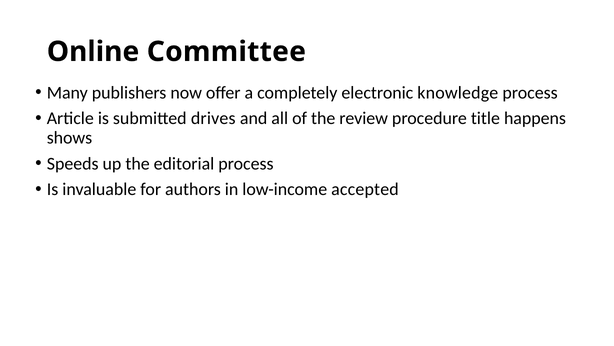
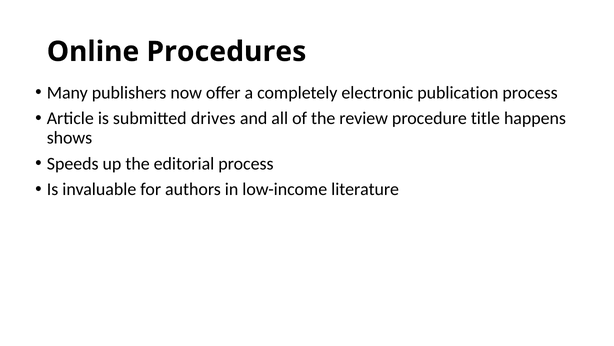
Committee: Committee -> Procedures
knowledge: knowledge -> publication
accepted: accepted -> literature
